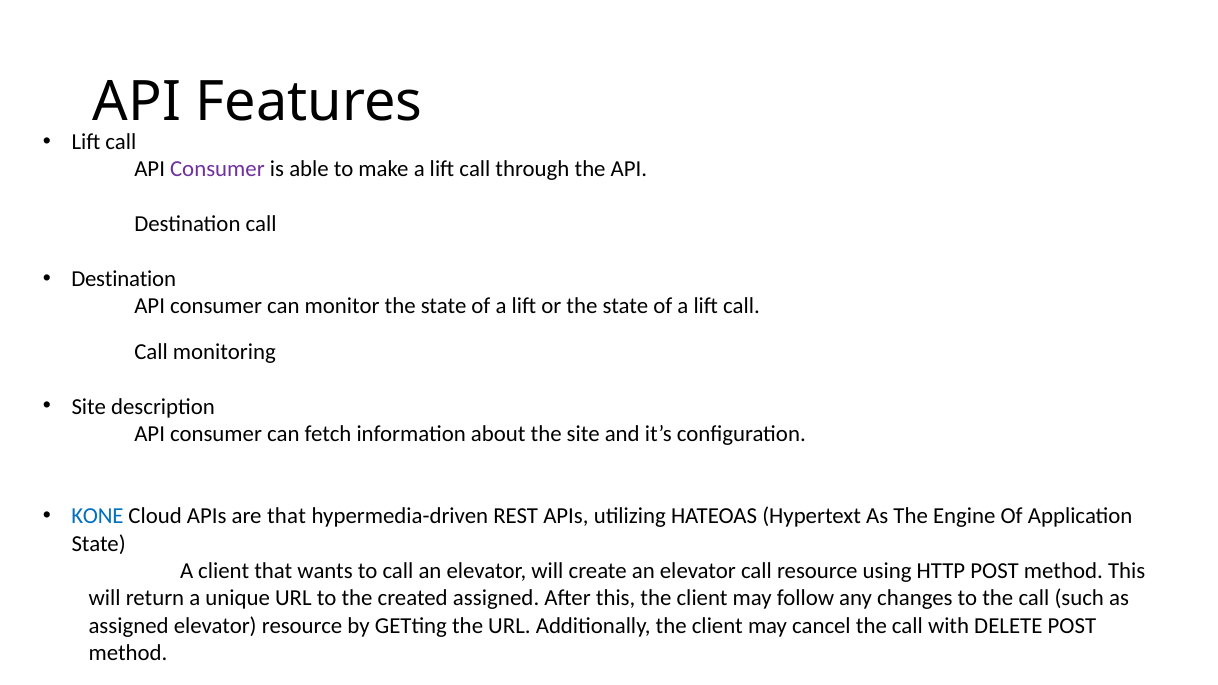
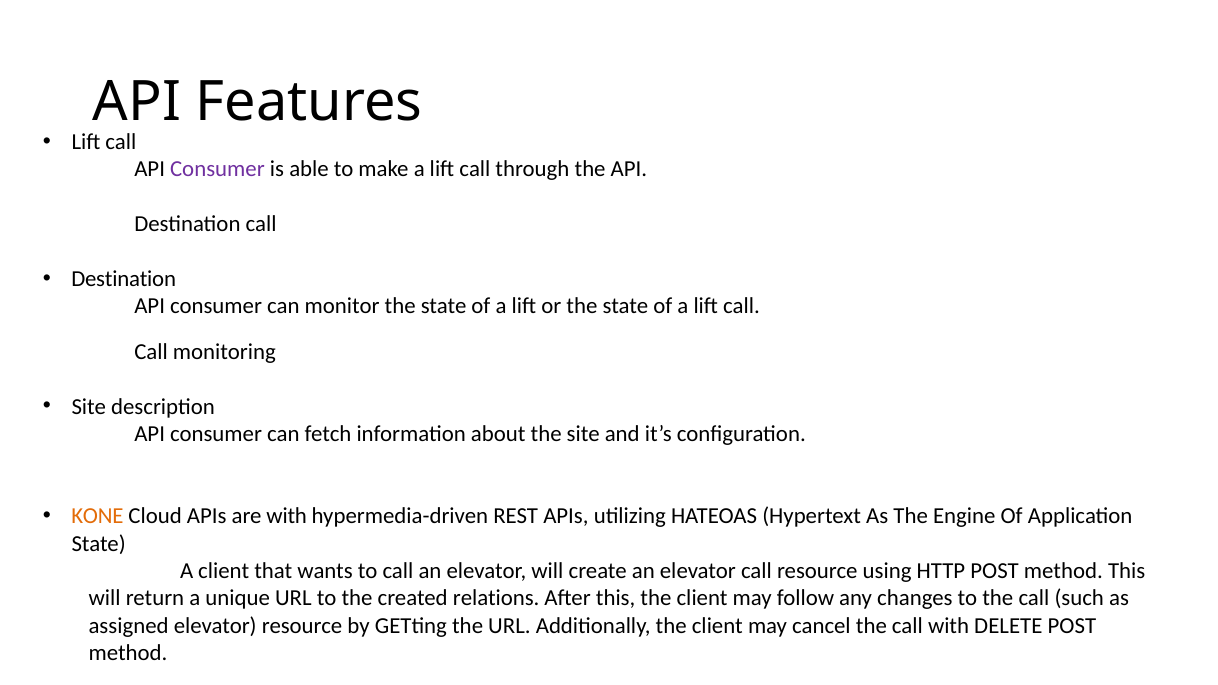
KONE colour: blue -> orange
are that: that -> with
created assigned: assigned -> relations
